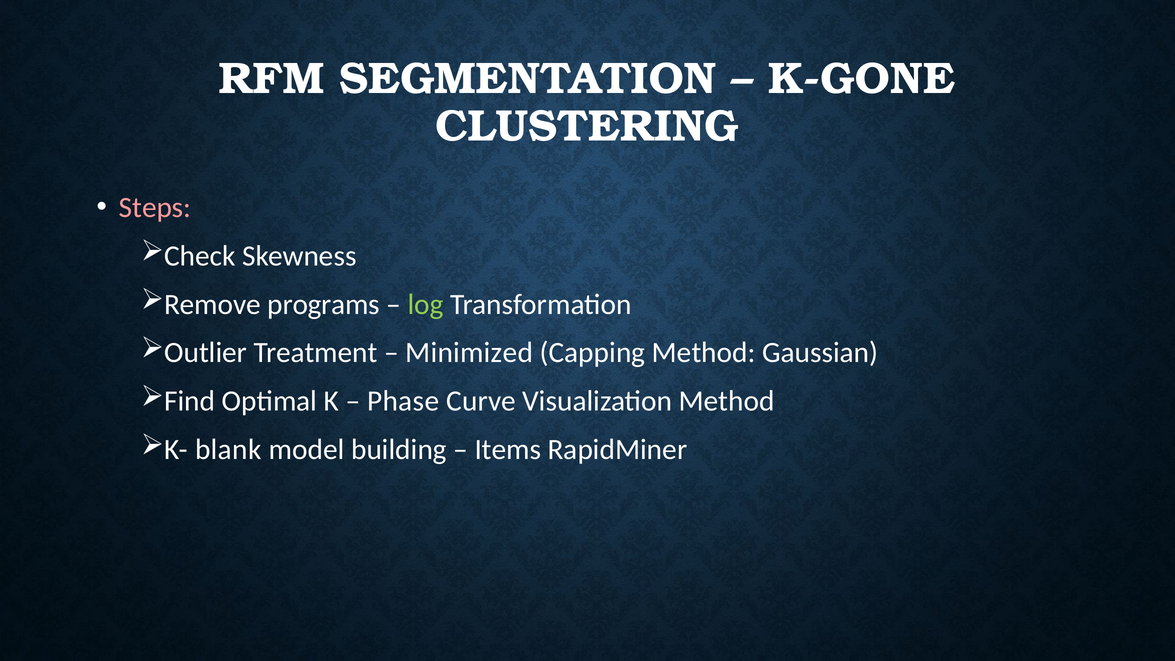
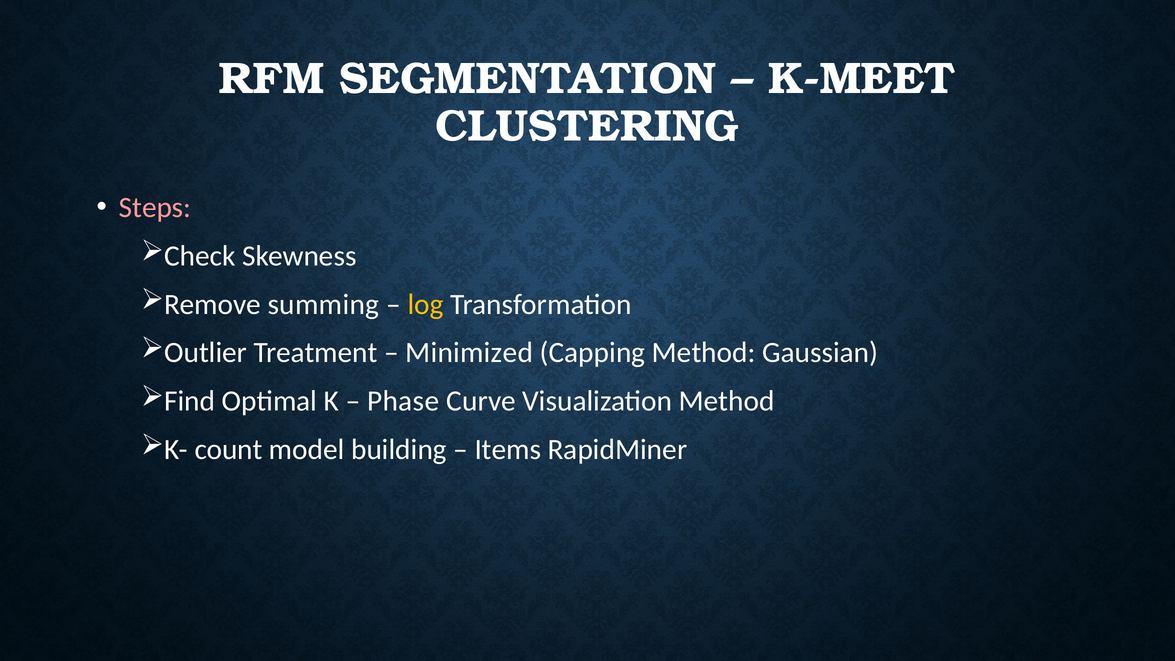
K-GONE: K-GONE -> K-MEET
programs: programs -> summing
log colour: light green -> yellow
blank: blank -> count
